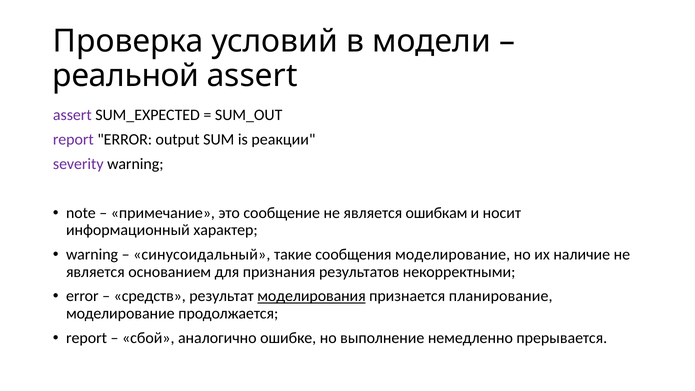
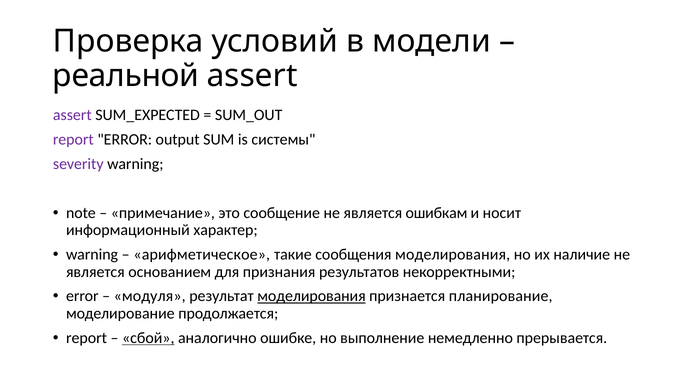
реакции: реакции -> системы
синусоидальный: синусоидальный -> арифметическое
сообщения моделирование: моделирование -> моделирования
средств: средств -> модуля
сбой underline: none -> present
